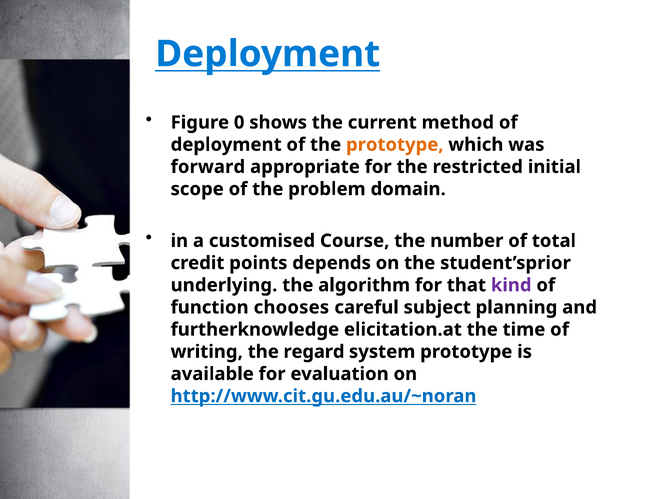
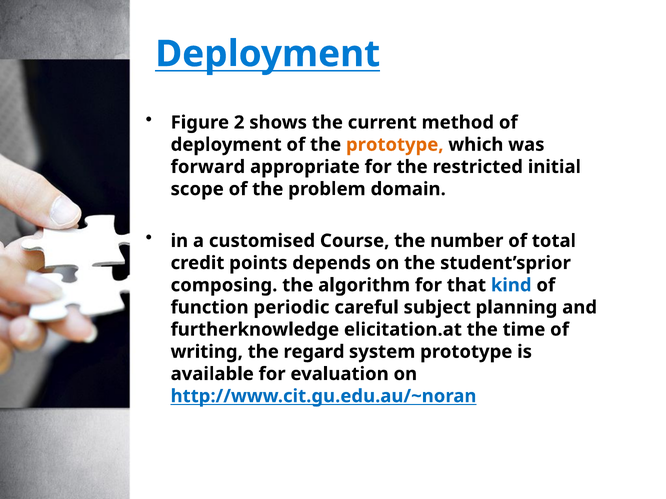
0: 0 -> 2
underlying: underlying -> composing
kind colour: purple -> blue
chooses: chooses -> periodic
